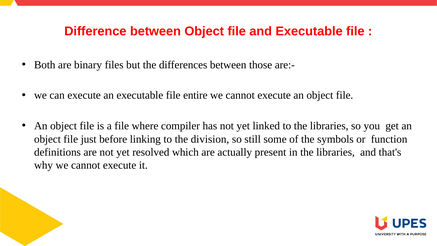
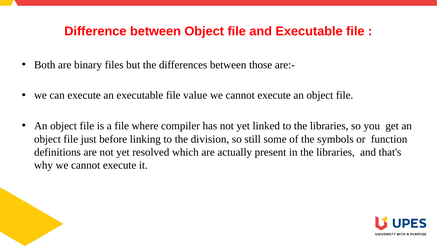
entire: entire -> value
